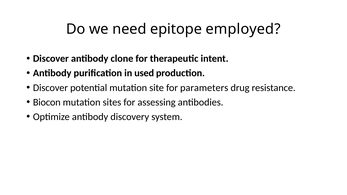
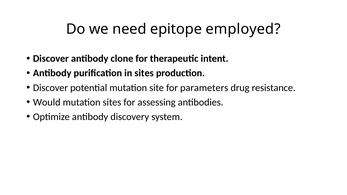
in used: used -> sites
Biocon: Biocon -> Would
